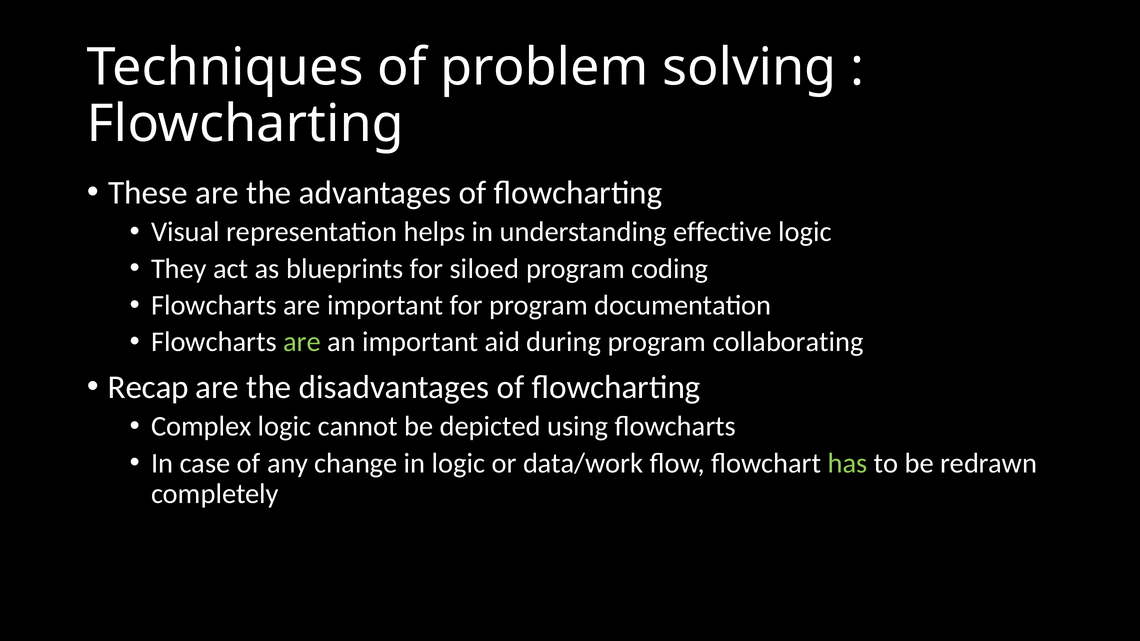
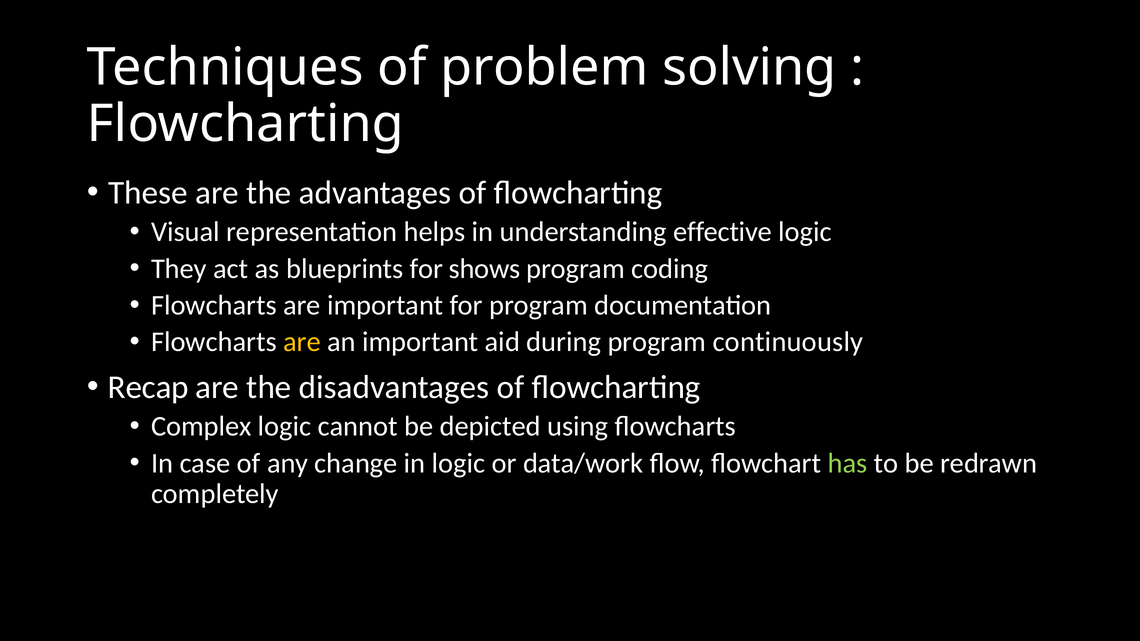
siloed: siloed -> shows
are at (302, 342) colour: light green -> yellow
collaborating: collaborating -> continuously
